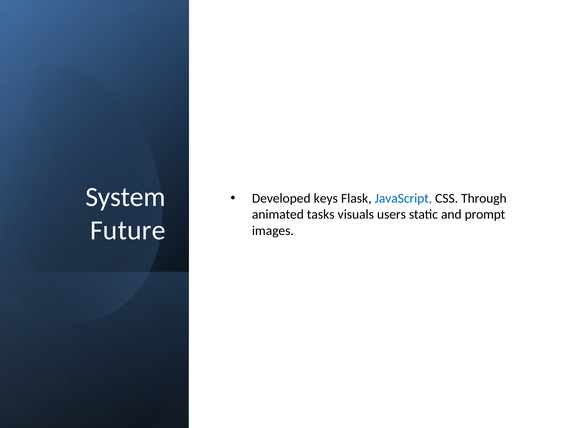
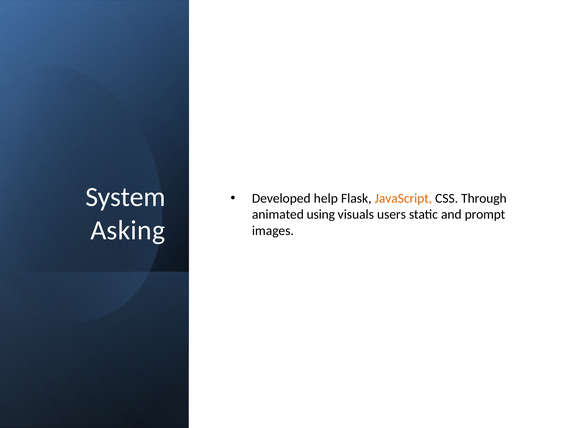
keys: keys -> help
JavaScript colour: blue -> orange
tasks: tasks -> using
Future: Future -> Asking
